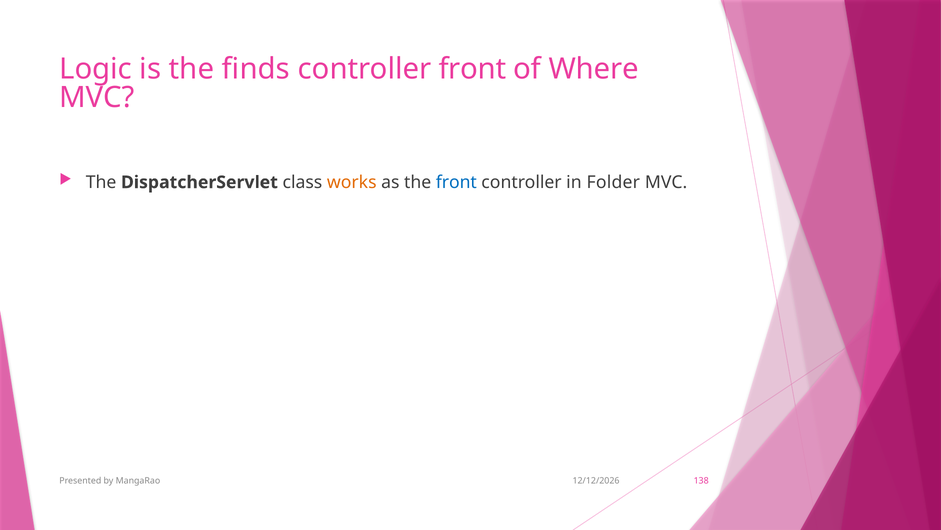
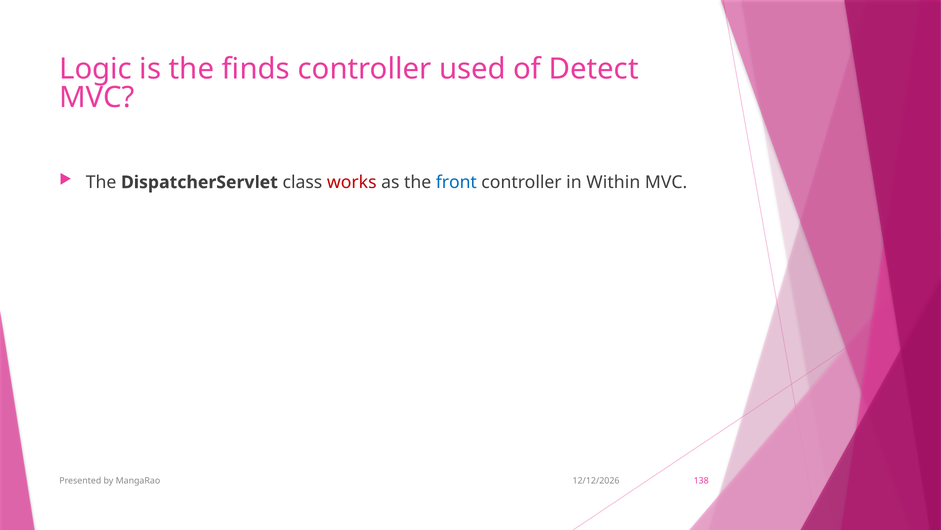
controller front: front -> used
Where: Where -> Detect
works colour: orange -> red
Folder: Folder -> Within
